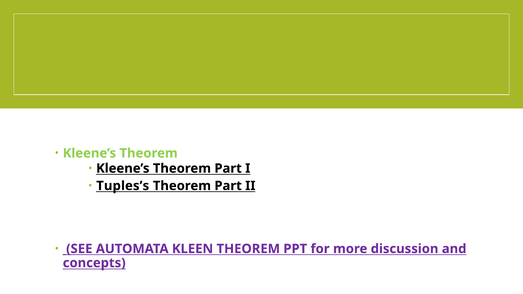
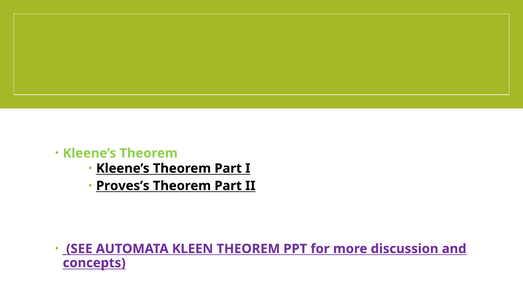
Tuples’s: Tuples’s -> Proves’s
